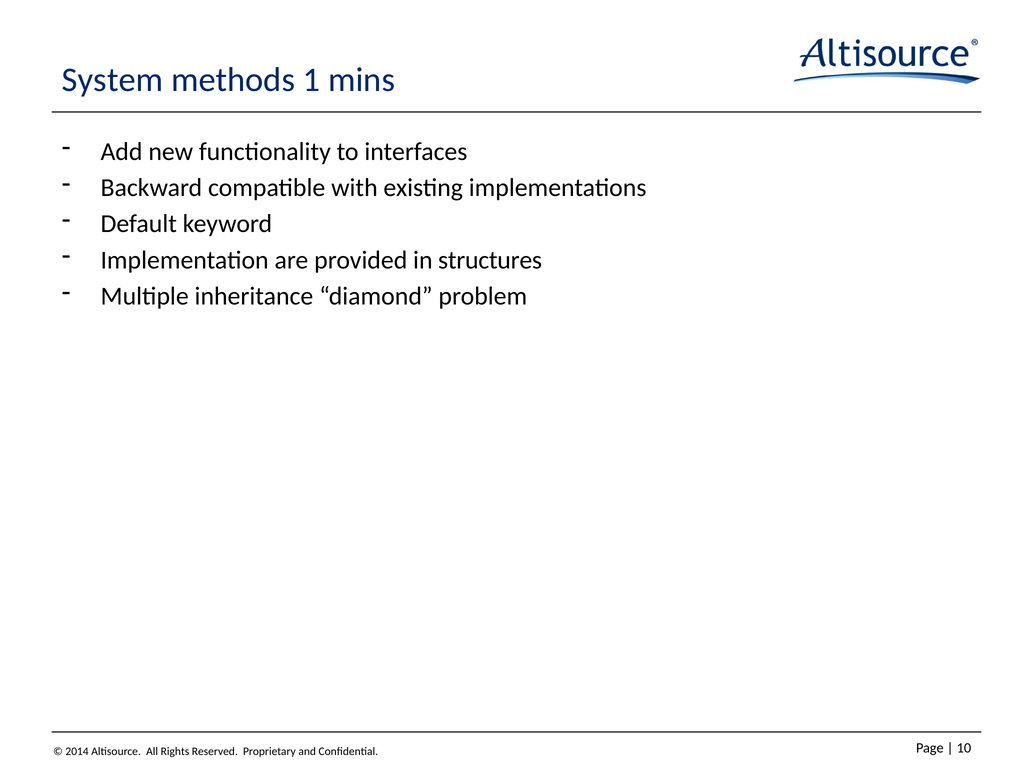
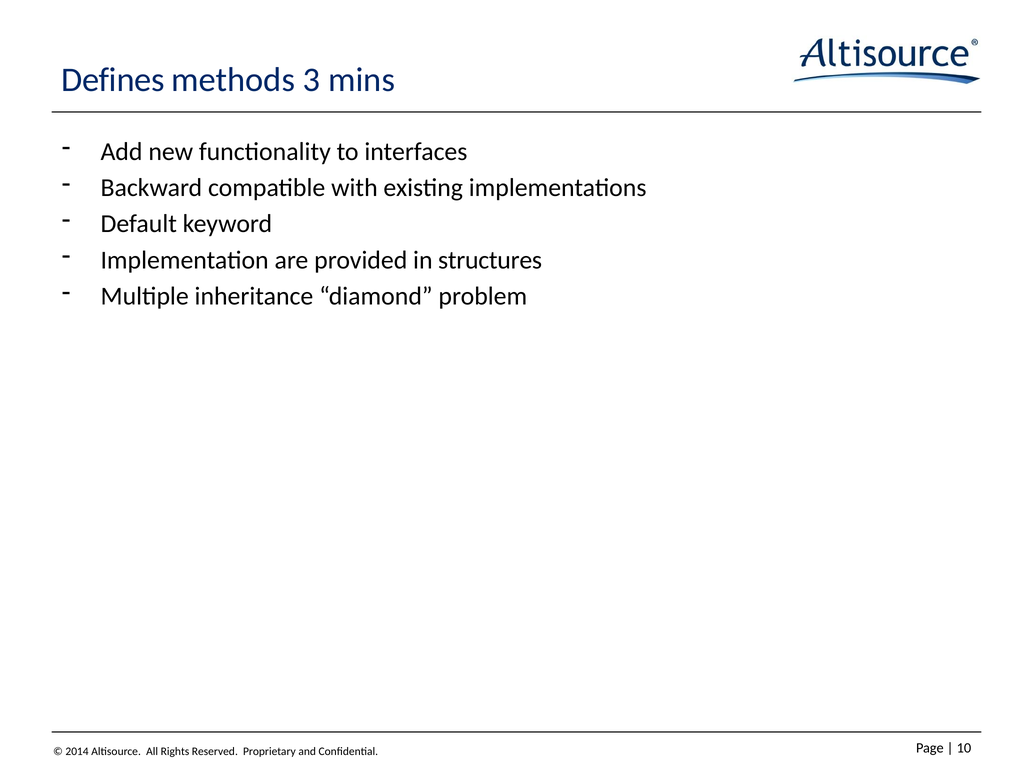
System: System -> Defines
1: 1 -> 3
